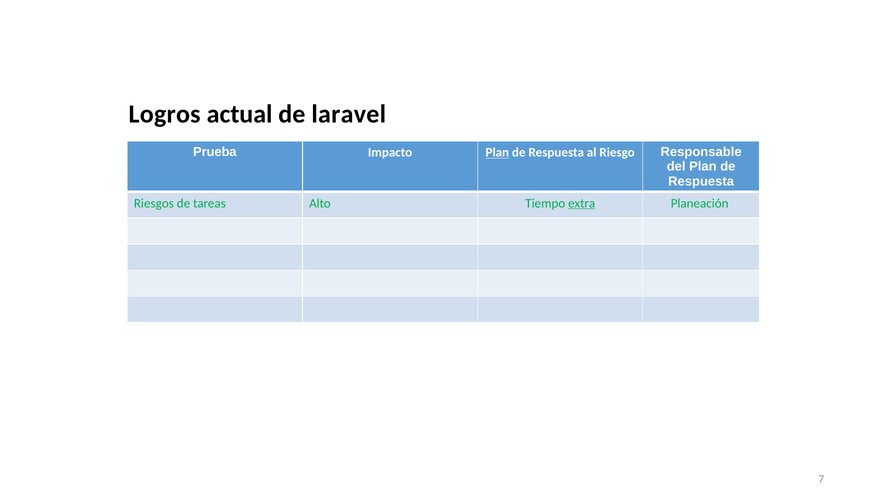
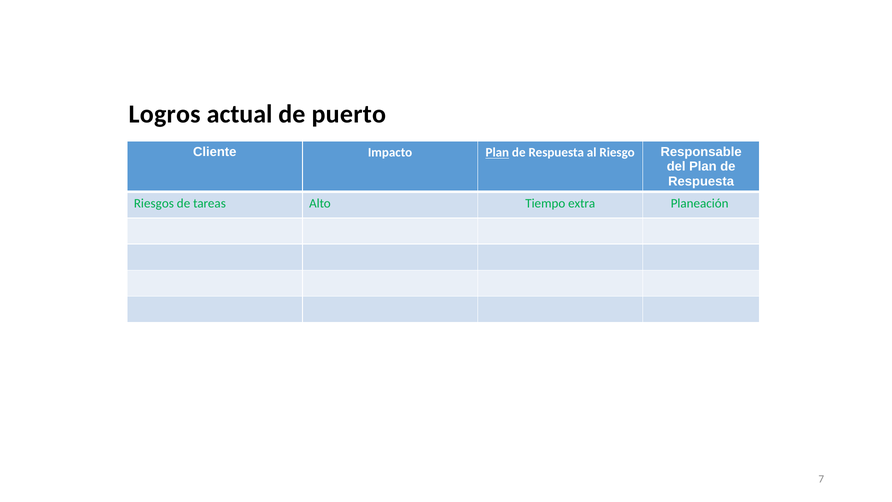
laravel: laravel -> puerto
Prueba: Prueba -> Cliente
extra underline: present -> none
